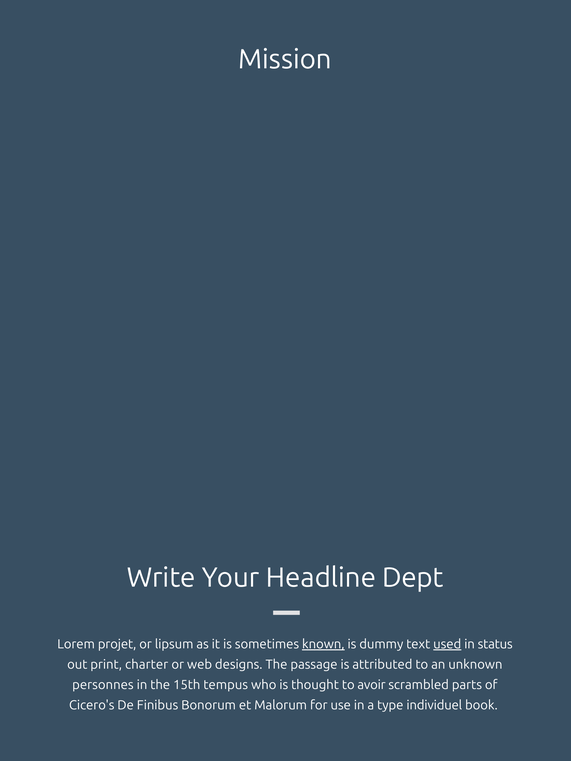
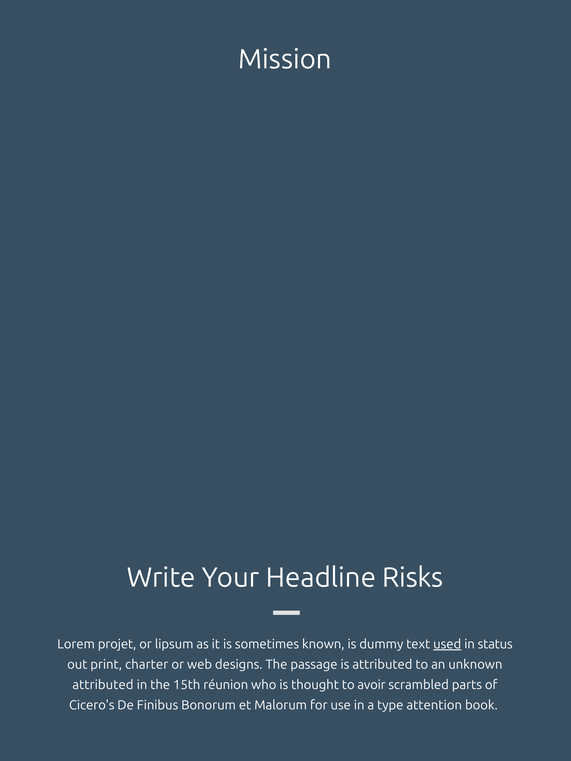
Dept: Dept -> Risks
known underline: present -> none
personnes at (103, 685): personnes -> attributed
tempus: tempus -> réunion
individuel: individuel -> attention
